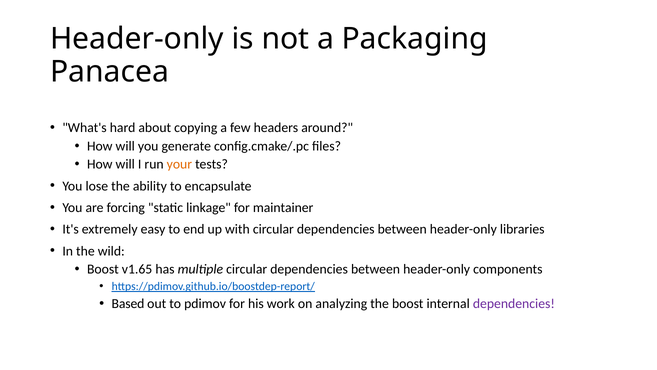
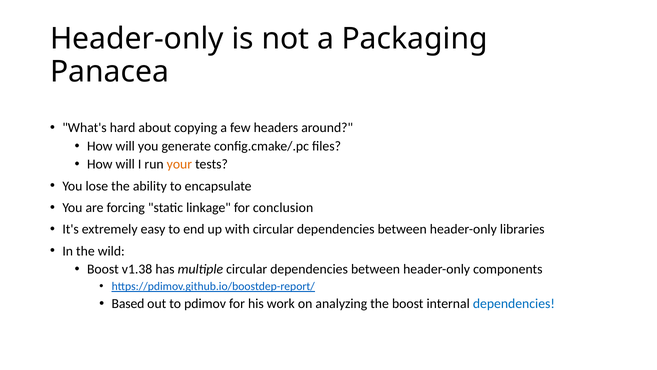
maintainer: maintainer -> conclusion
v1.65: v1.65 -> v1.38
dependencies at (514, 303) colour: purple -> blue
